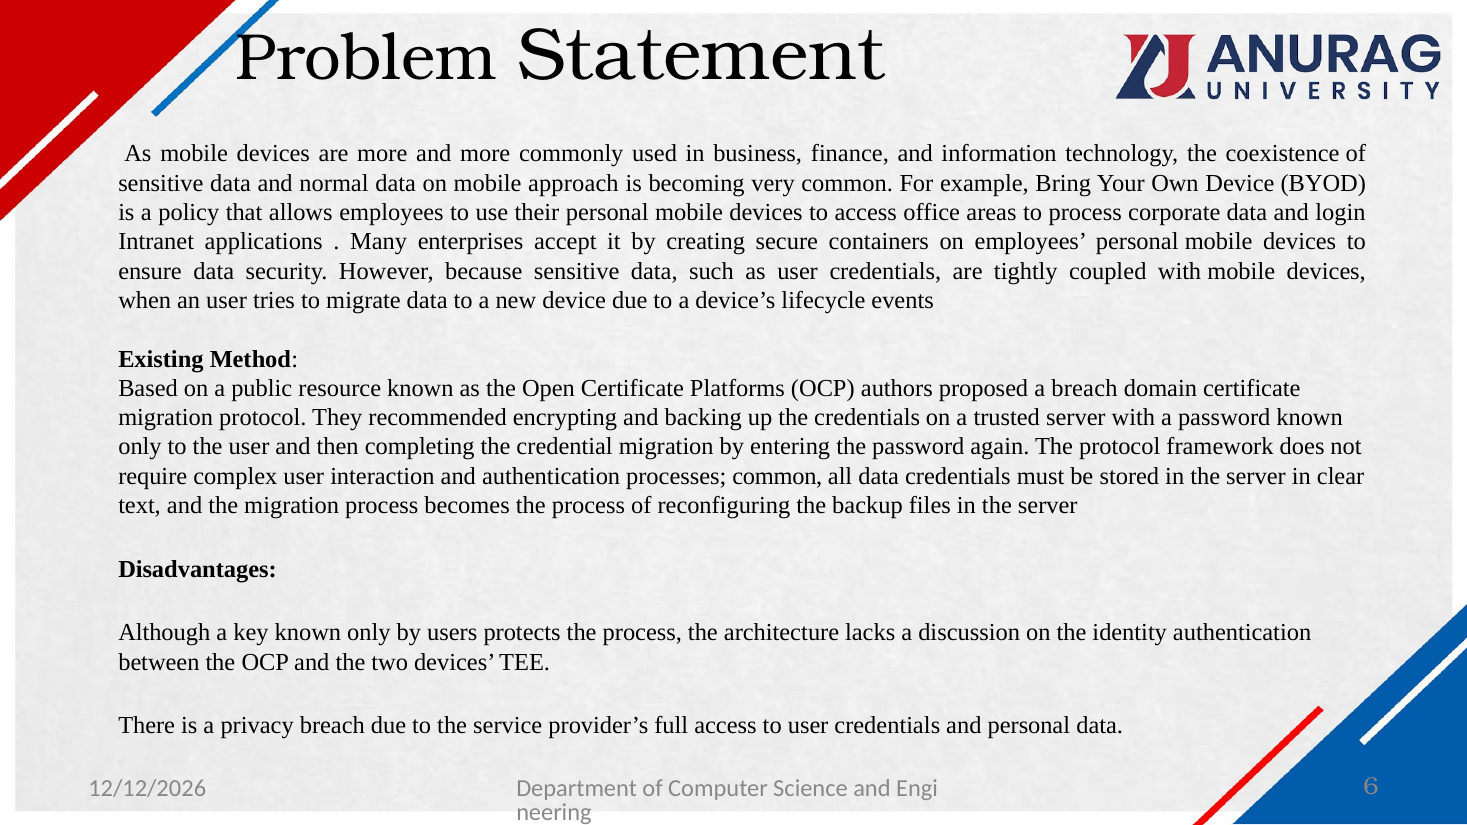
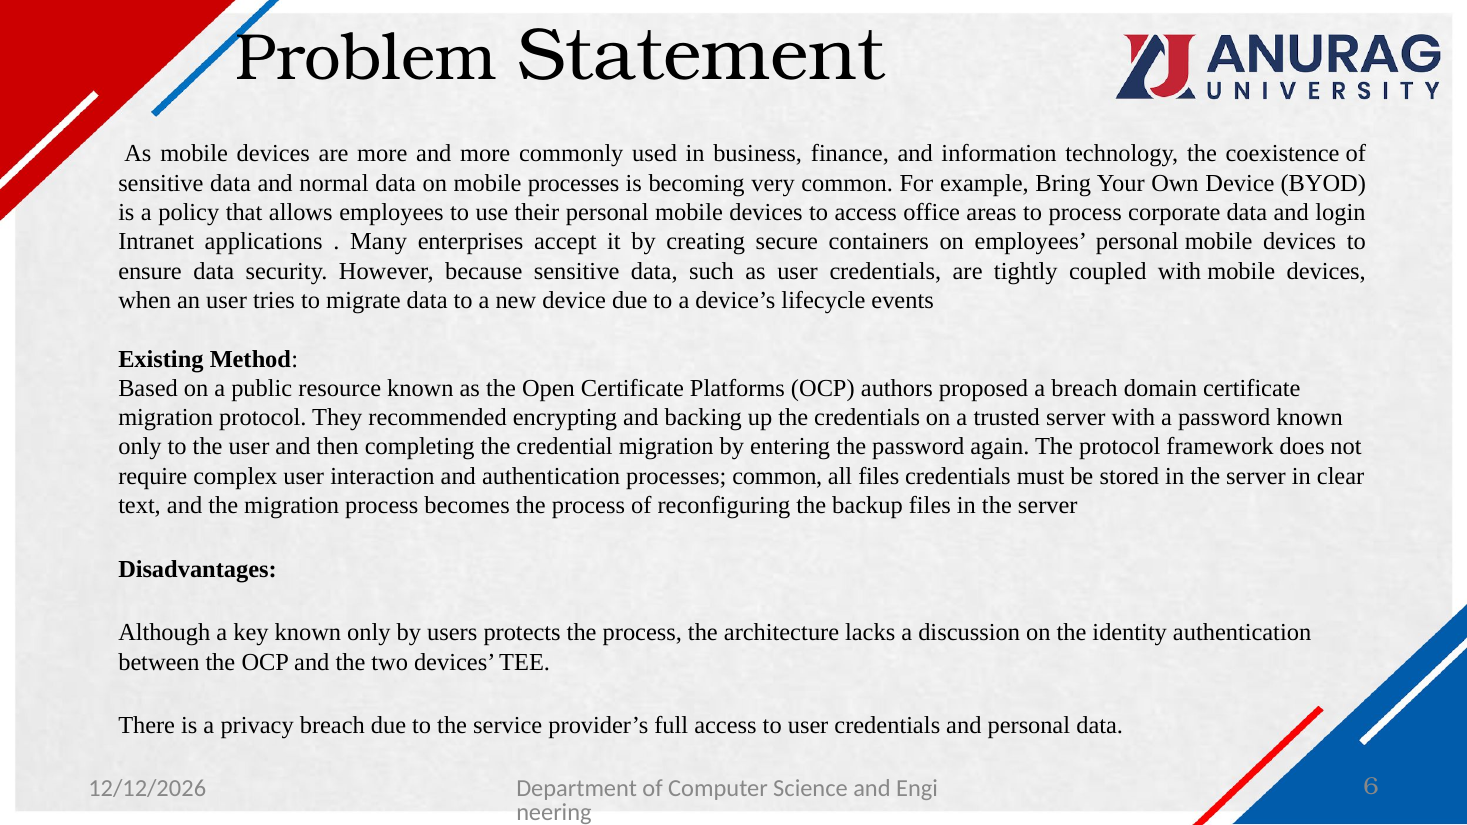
mobile approach: approach -> processes
all data: data -> files
